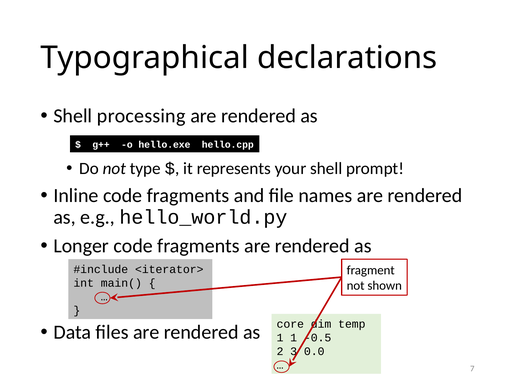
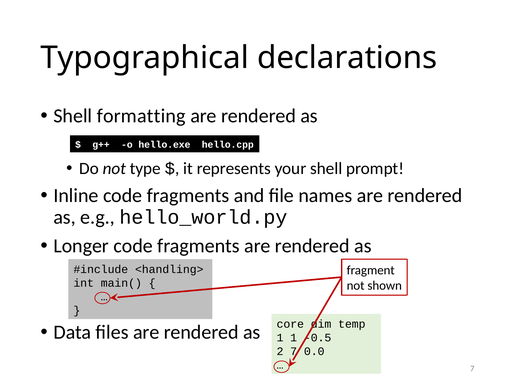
processing: processing -> formatting
<iterator>: <iterator> -> <handling>
2 3: 3 -> 7
